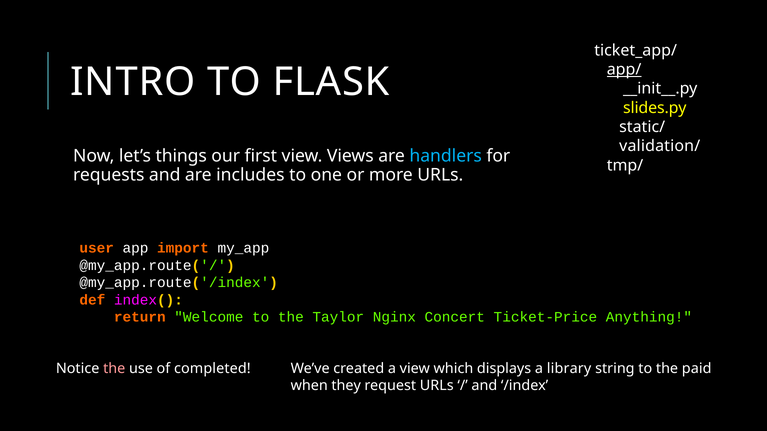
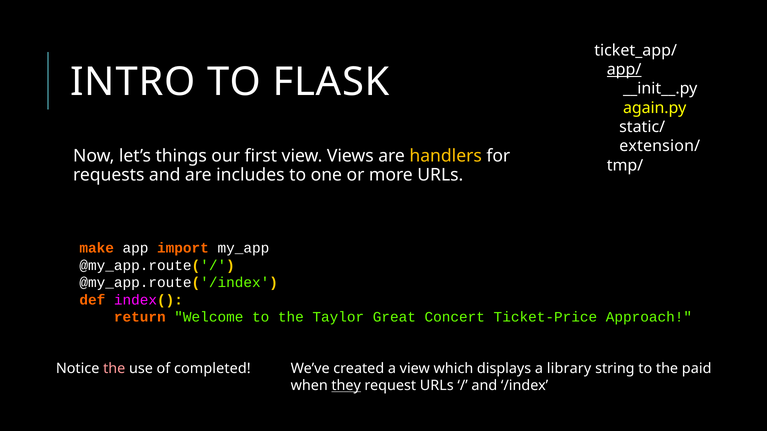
slides.py: slides.py -> again.py
validation/: validation/ -> extension/
handlers colour: light blue -> yellow
user: user -> make
Nginx: Nginx -> Great
Anything: Anything -> Approach
they underline: none -> present
